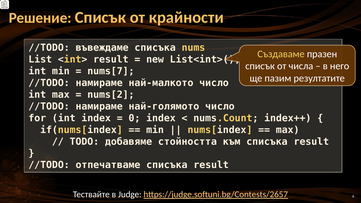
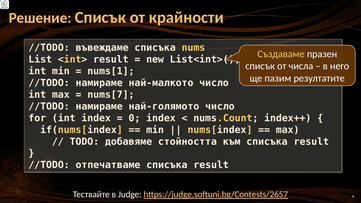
nums[7: nums[7 -> nums[1
nums[2: nums[2 -> nums[7
